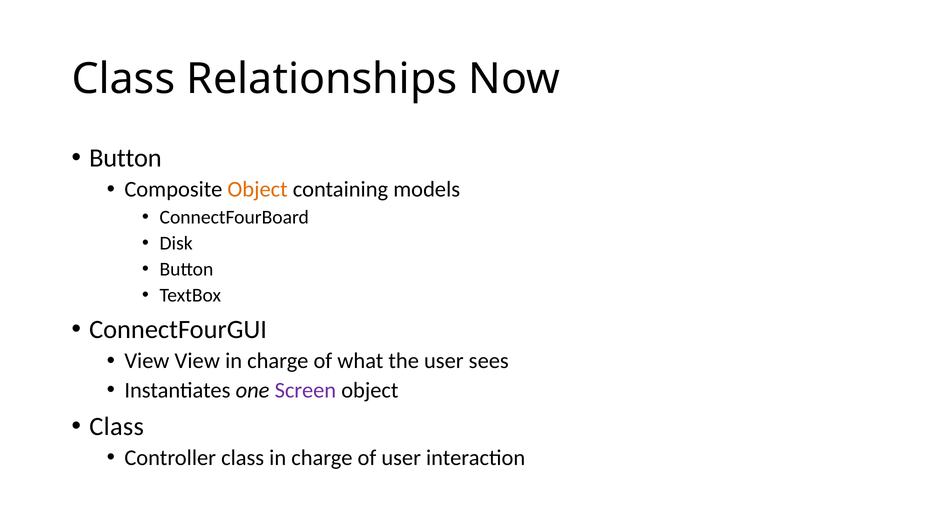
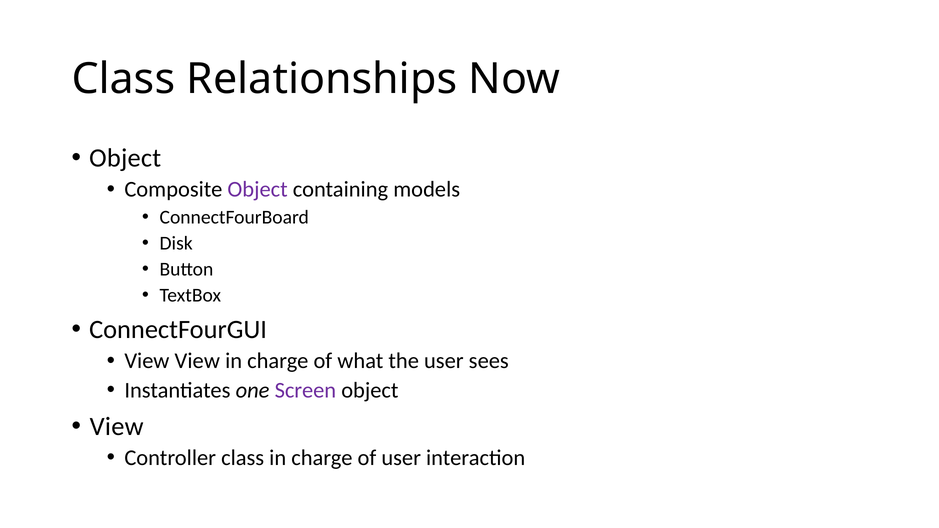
Button at (125, 158): Button -> Object
Object at (258, 190) colour: orange -> purple
Class at (117, 426): Class -> View
